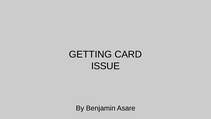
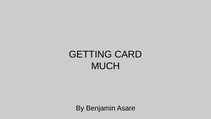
ISSUE: ISSUE -> MUCH
